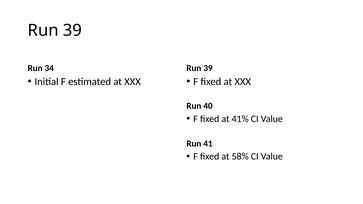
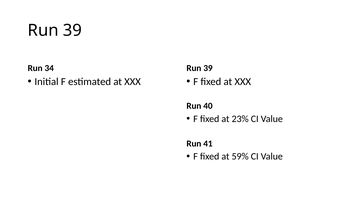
41%: 41% -> 23%
58%: 58% -> 59%
